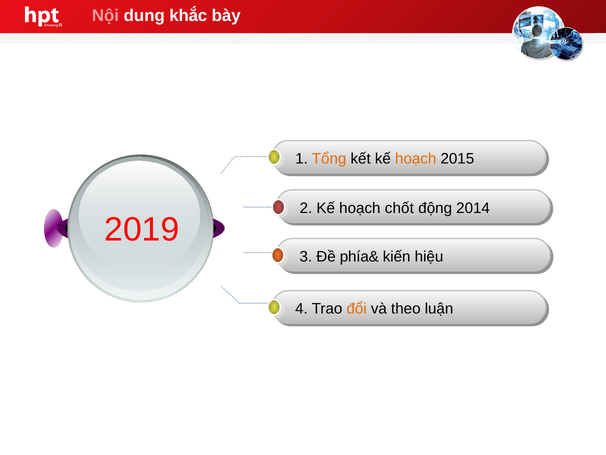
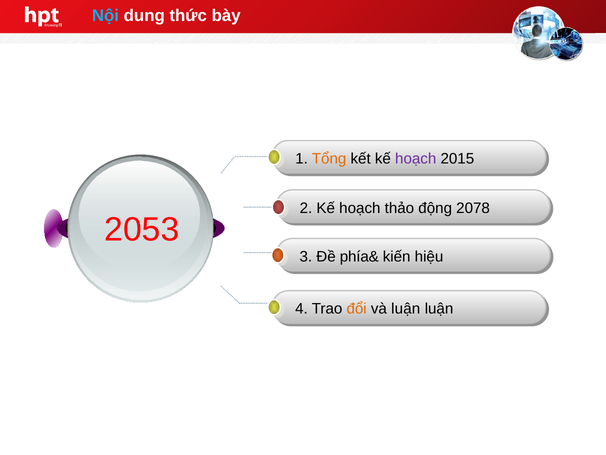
Nội colour: pink -> light blue
khắc: khắc -> thức
hoạch at (416, 159) colour: orange -> purple
chốt: chốt -> thảo
2014: 2014 -> 2078
2019: 2019 -> 2053
và theo: theo -> luận
